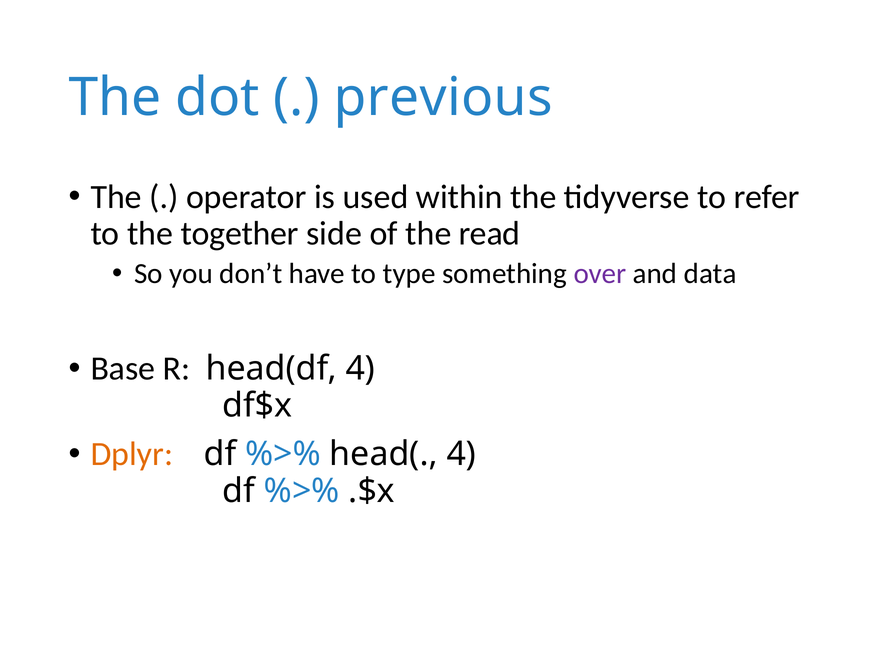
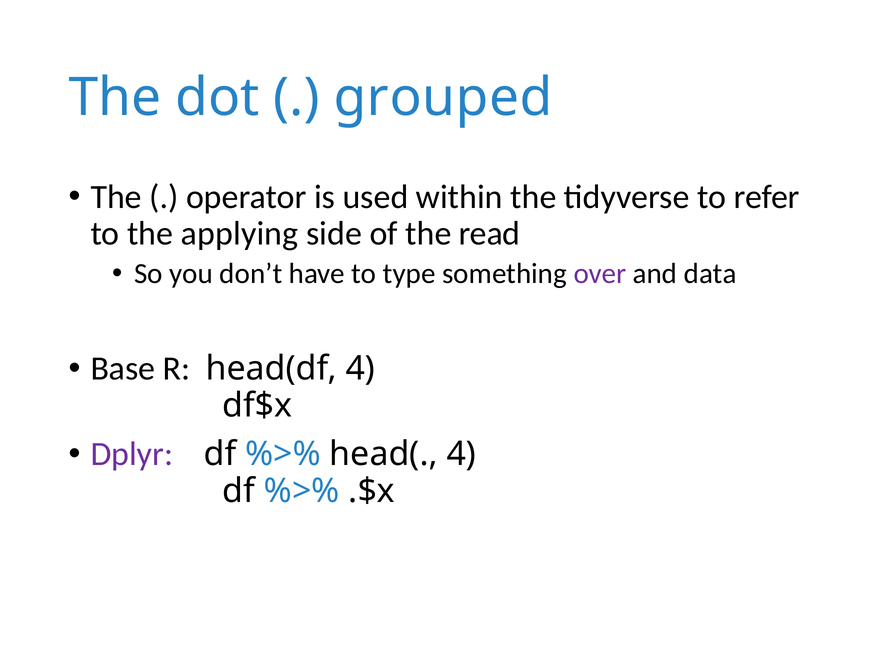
previous: previous -> grouped
together: together -> applying
Dplyr colour: orange -> purple
